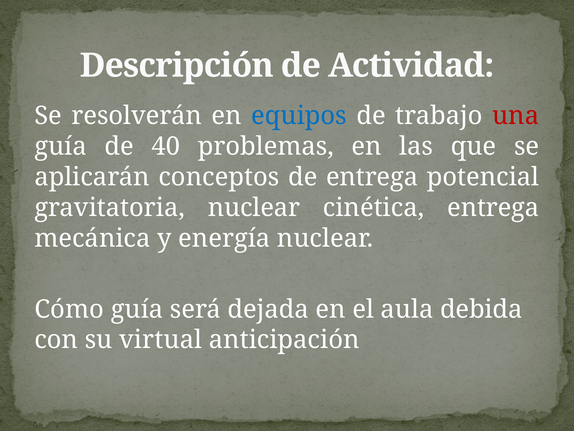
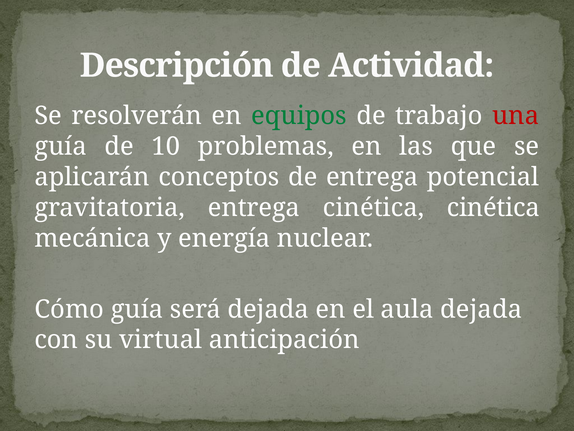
equipos colour: blue -> green
40: 40 -> 10
gravitatoria nuclear: nuclear -> entrega
cinética entrega: entrega -> cinética
aula debida: debida -> dejada
